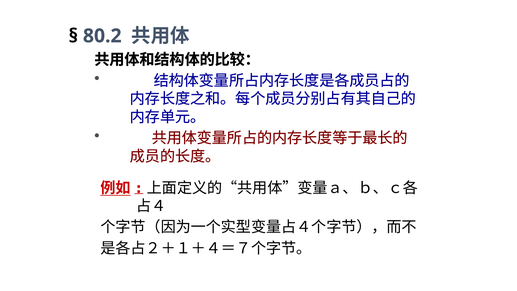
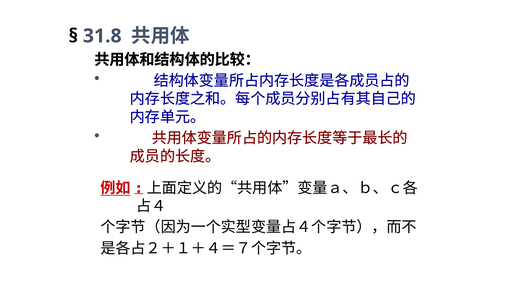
80.2: 80.2 -> 31.8
